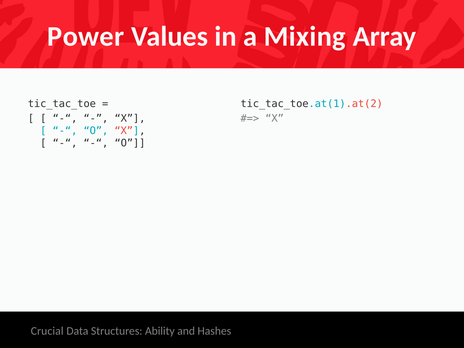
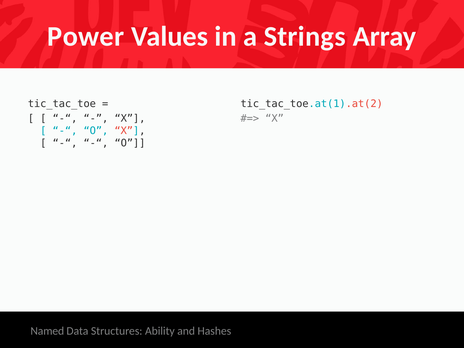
Mixing: Mixing -> Strings
Crucial: Crucial -> Named
